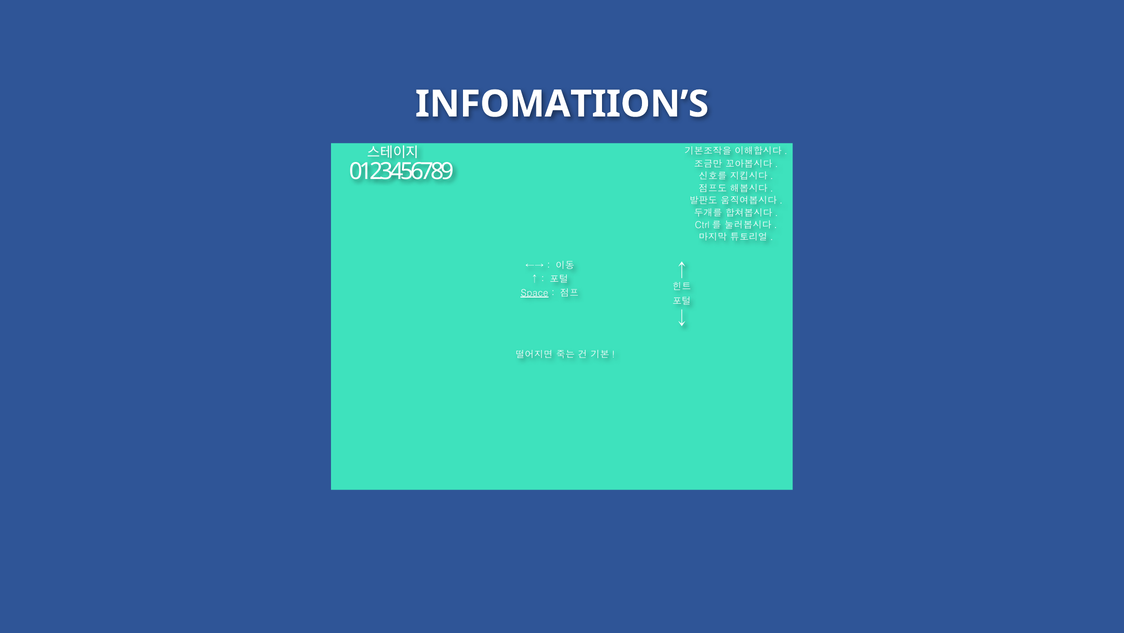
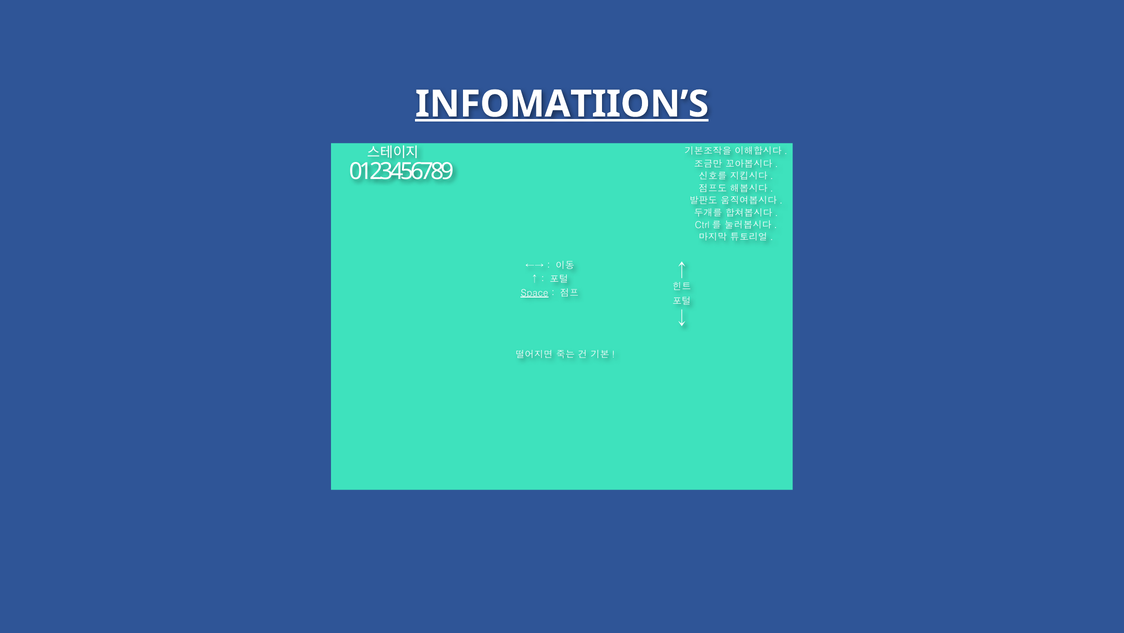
INFOMATIION’S underline: none -> present
